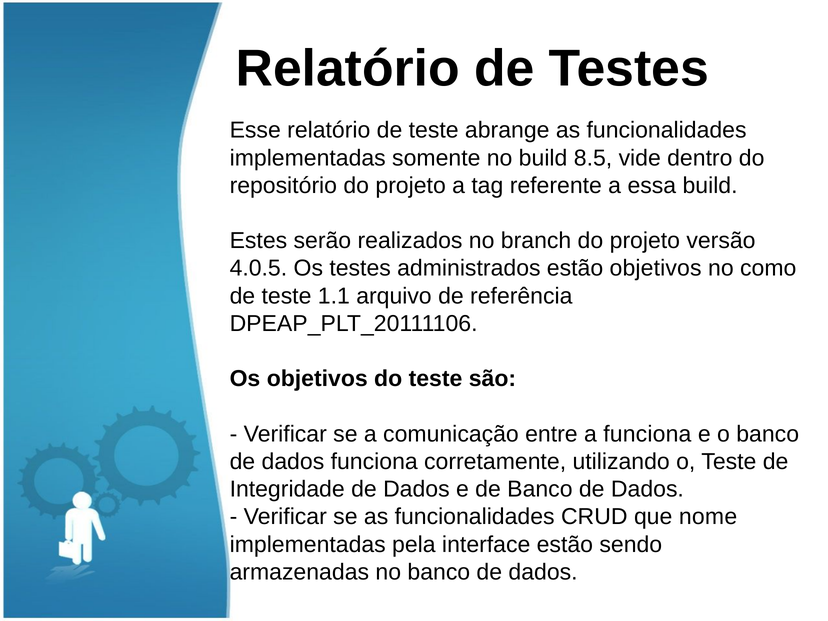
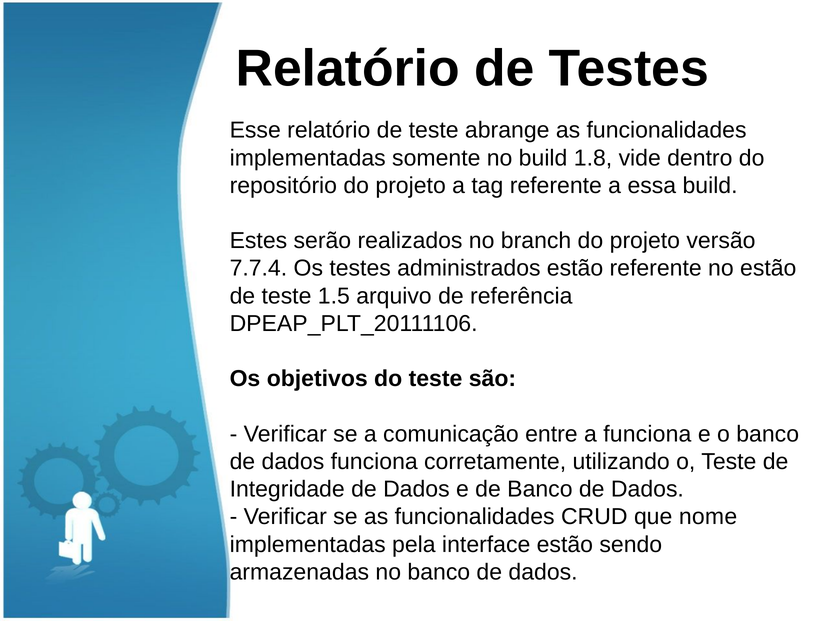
8.5: 8.5 -> 1.8
4.0.5: 4.0.5 -> 7.7.4
estão objetivos: objetivos -> referente
no como: como -> estão
1.1: 1.1 -> 1.5
